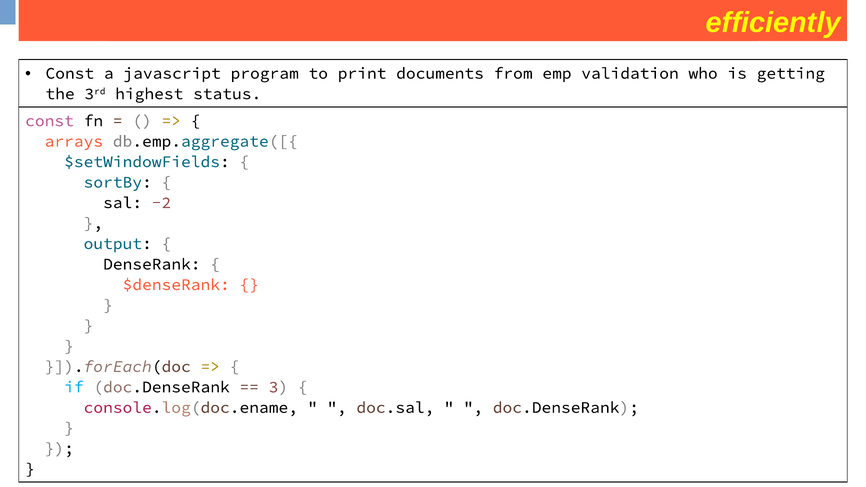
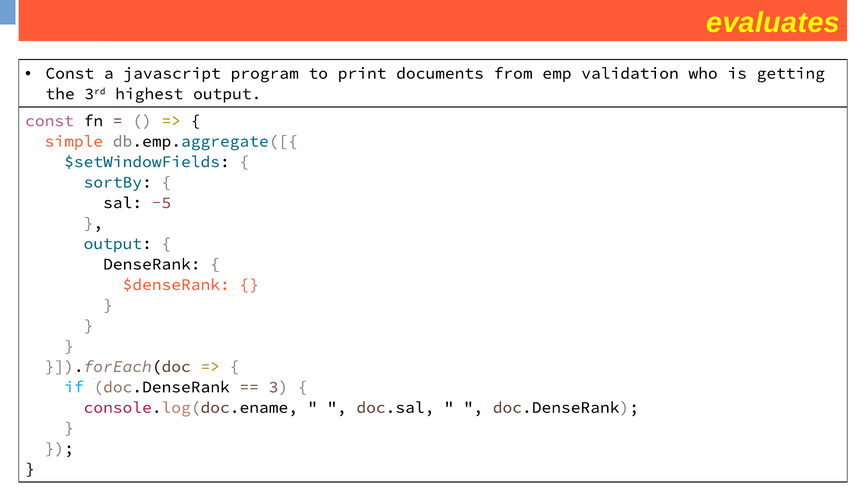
efficiently: efficiently -> evaluates
highest status: status -> output
arrays: arrays -> simple
-2: -2 -> -5
